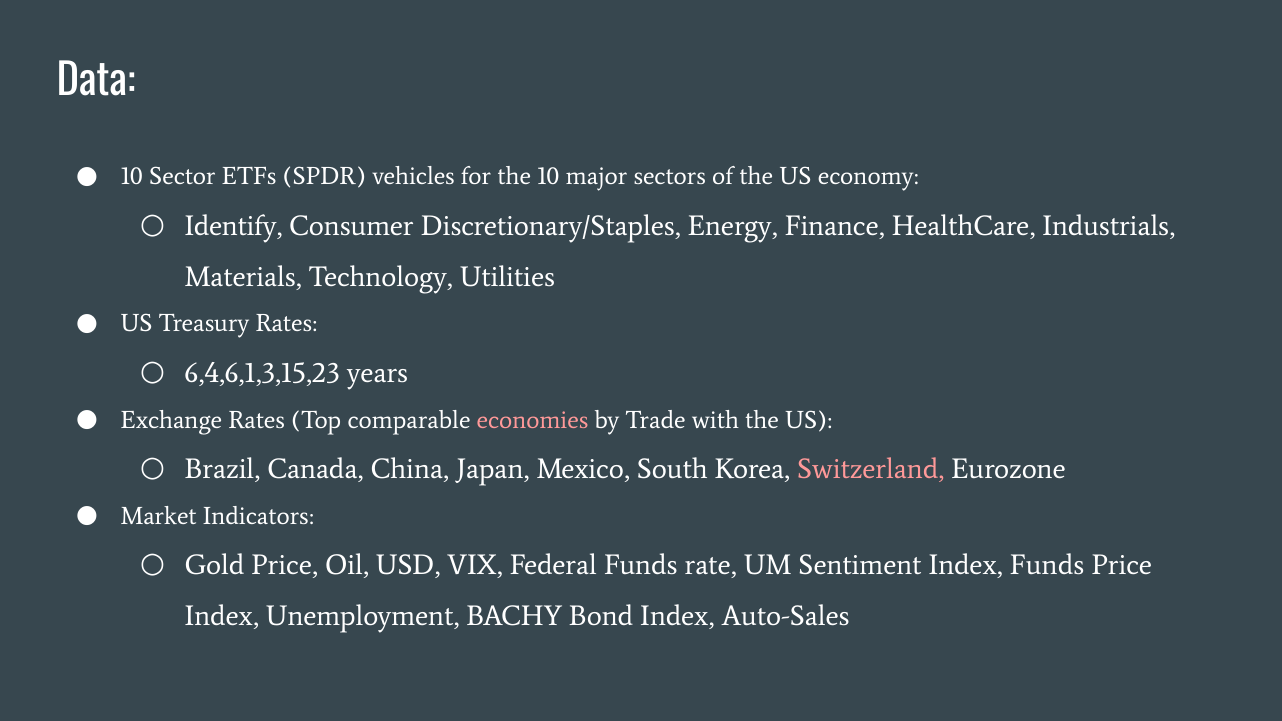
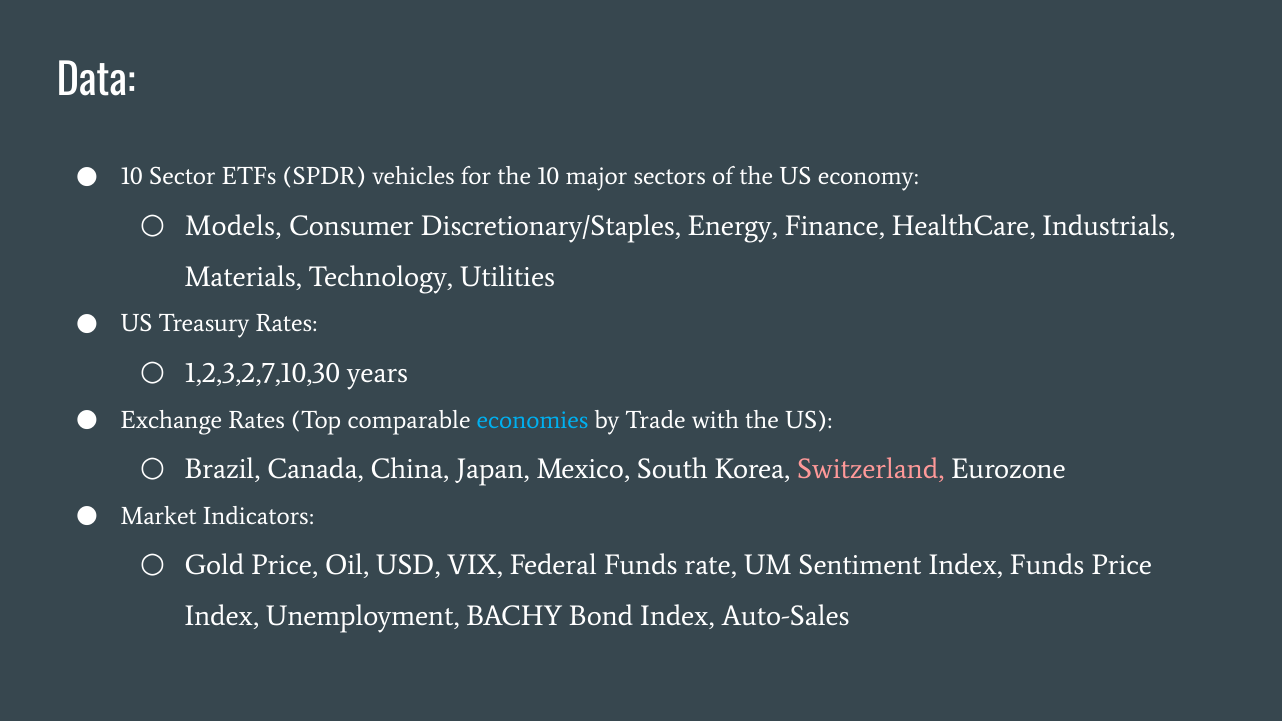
Identify: Identify -> Models
6,4,6,1,3,15,23: 6,4,6,1,3,15,23 -> 1,2,3,2,7,10,30
economies colour: pink -> light blue
